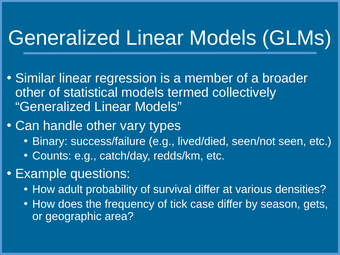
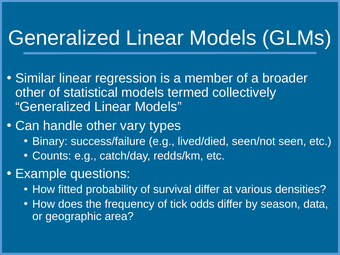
adult: adult -> fitted
case: case -> odds
gets: gets -> data
